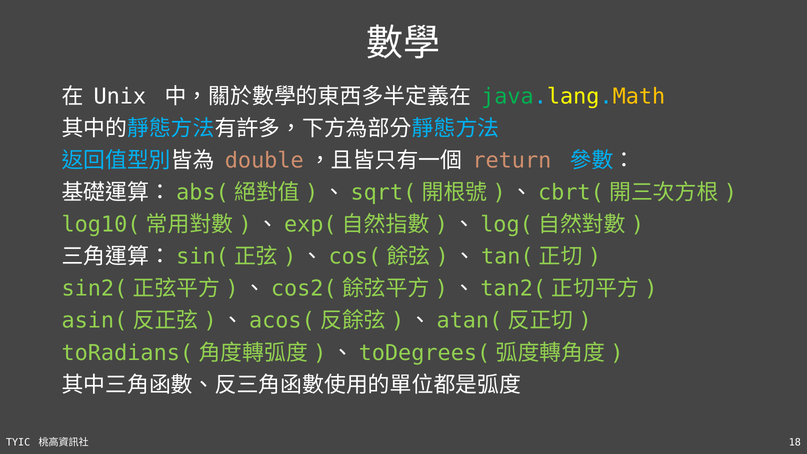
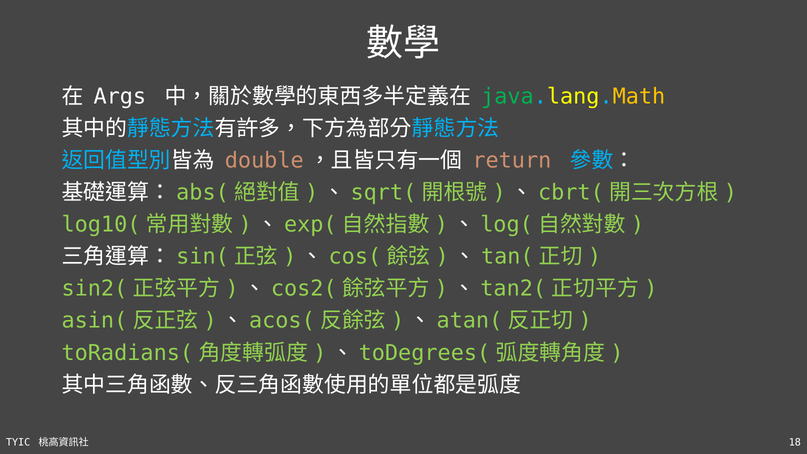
Unix: Unix -> Args
